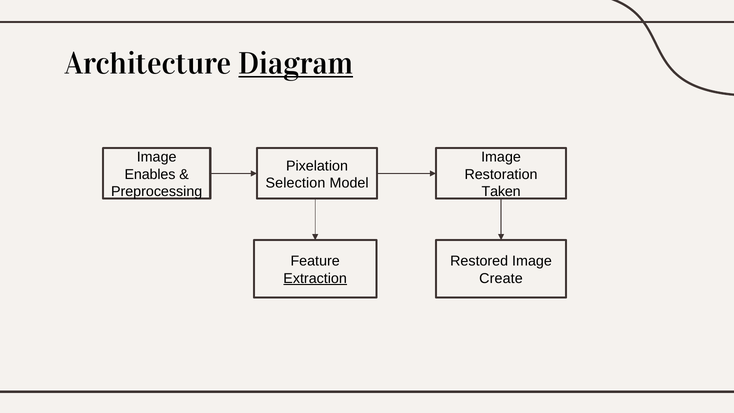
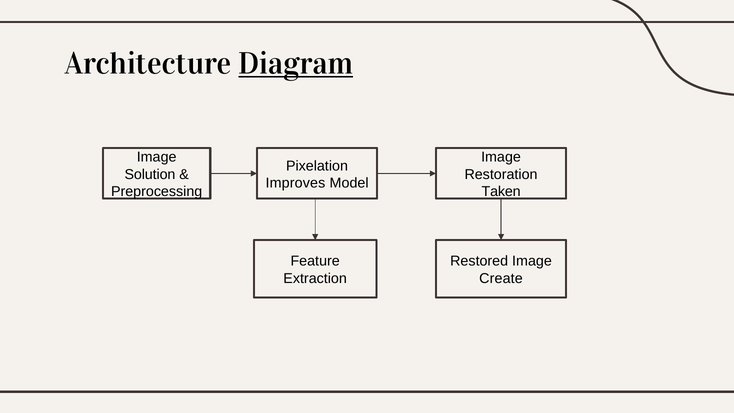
Enables: Enables -> Solution
Selection: Selection -> Improves
Extraction underline: present -> none
